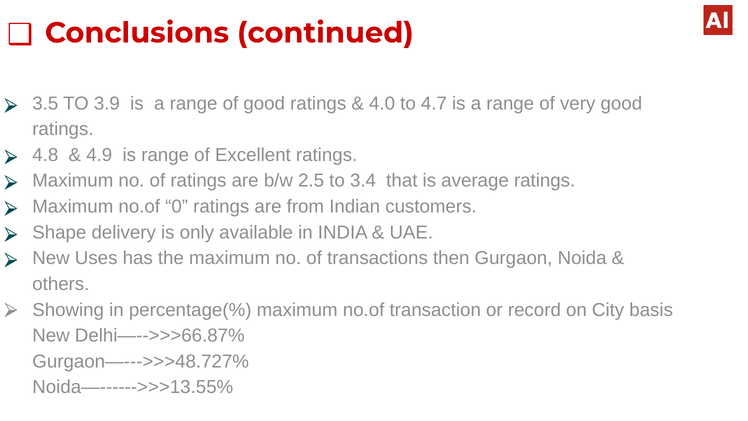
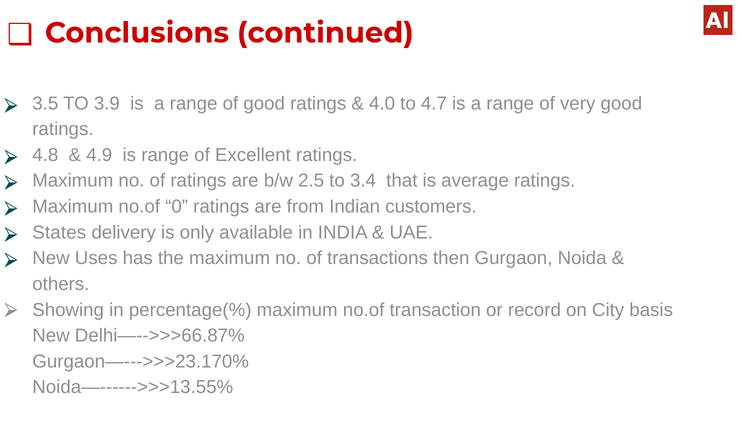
Shape: Shape -> States
Gurgaon—--->>>48.727%: Gurgaon—--->>>48.727% -> Gurgaon—--->>>23.170%
